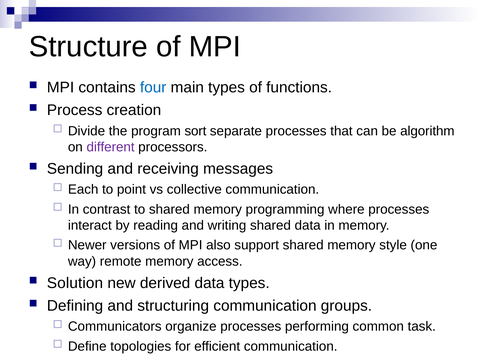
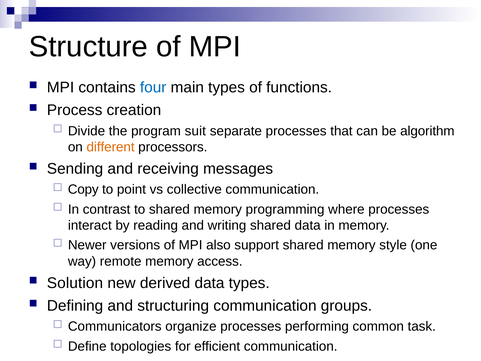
sort: sort -> suit
different colour: purple -> orange
Each: Each -> Copy
